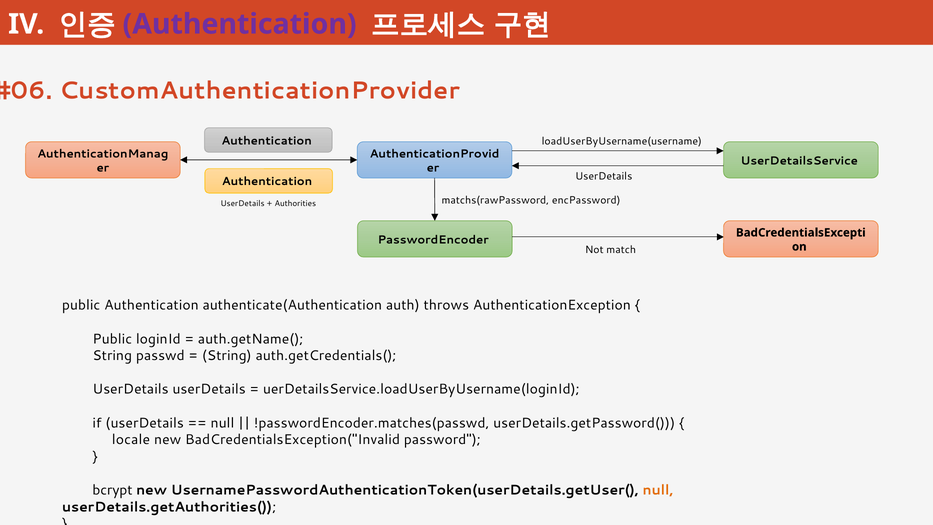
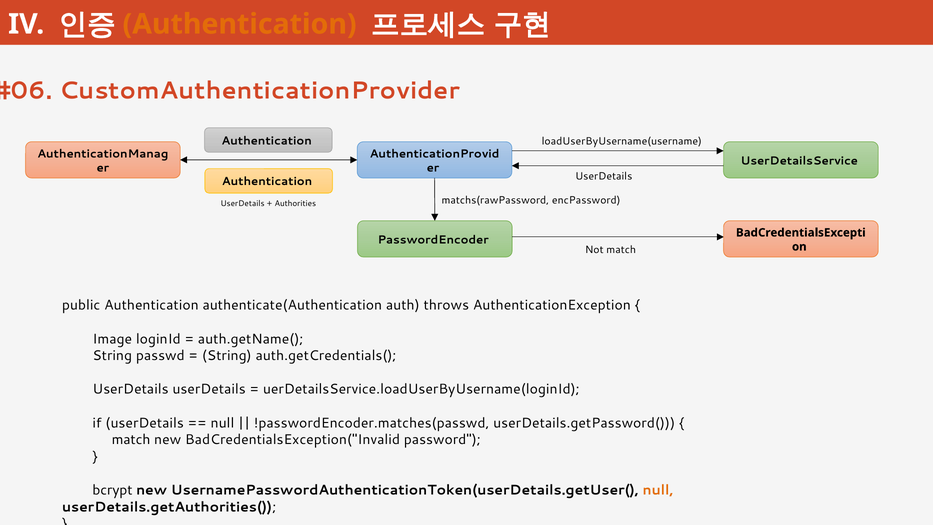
Authentication at (240, 24) colour: purple -> orange
Public at (112, 339): Public -> Image
locale at (131, 440): locale -> match
